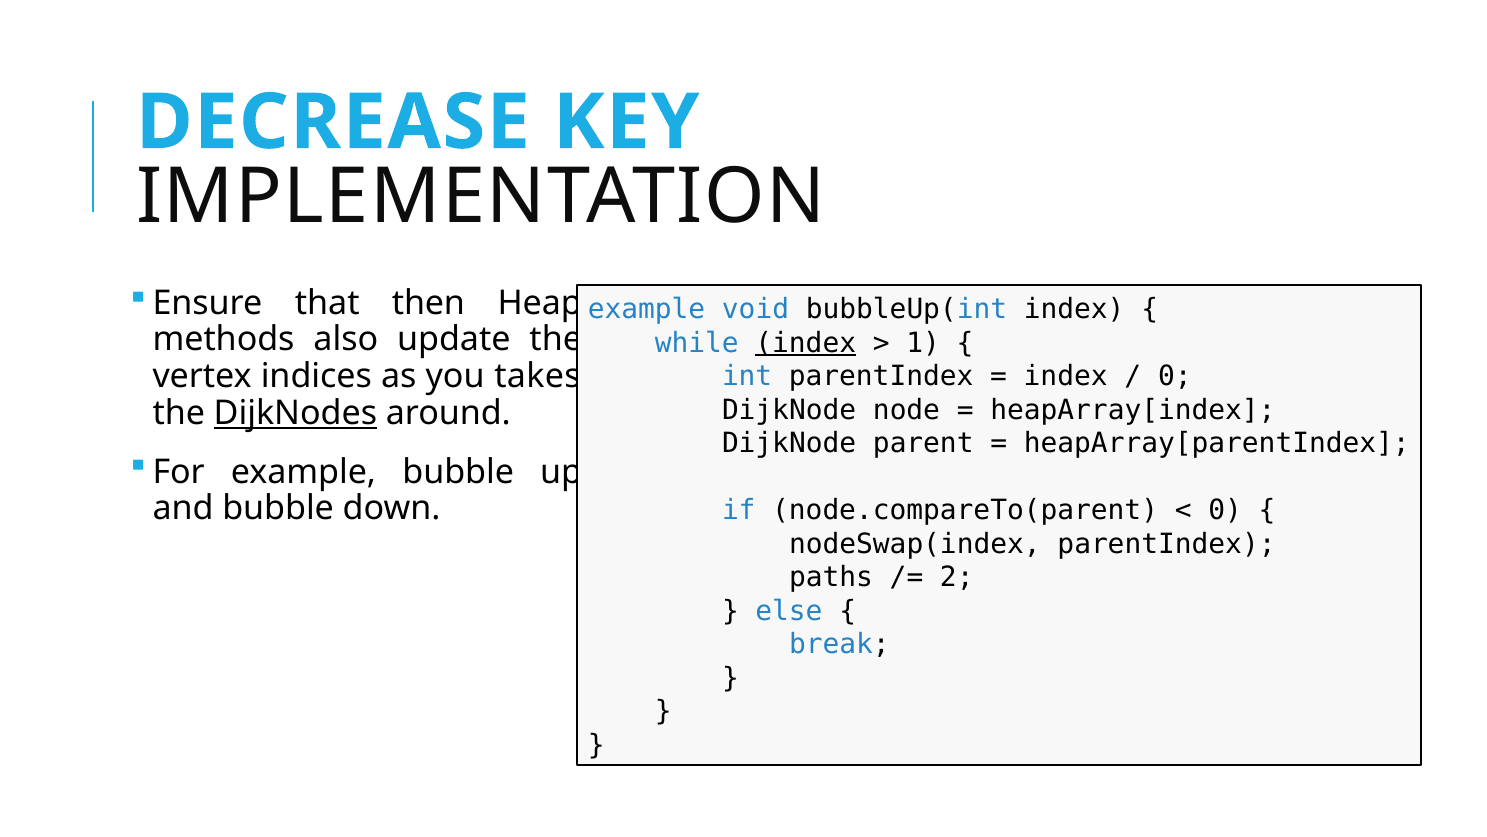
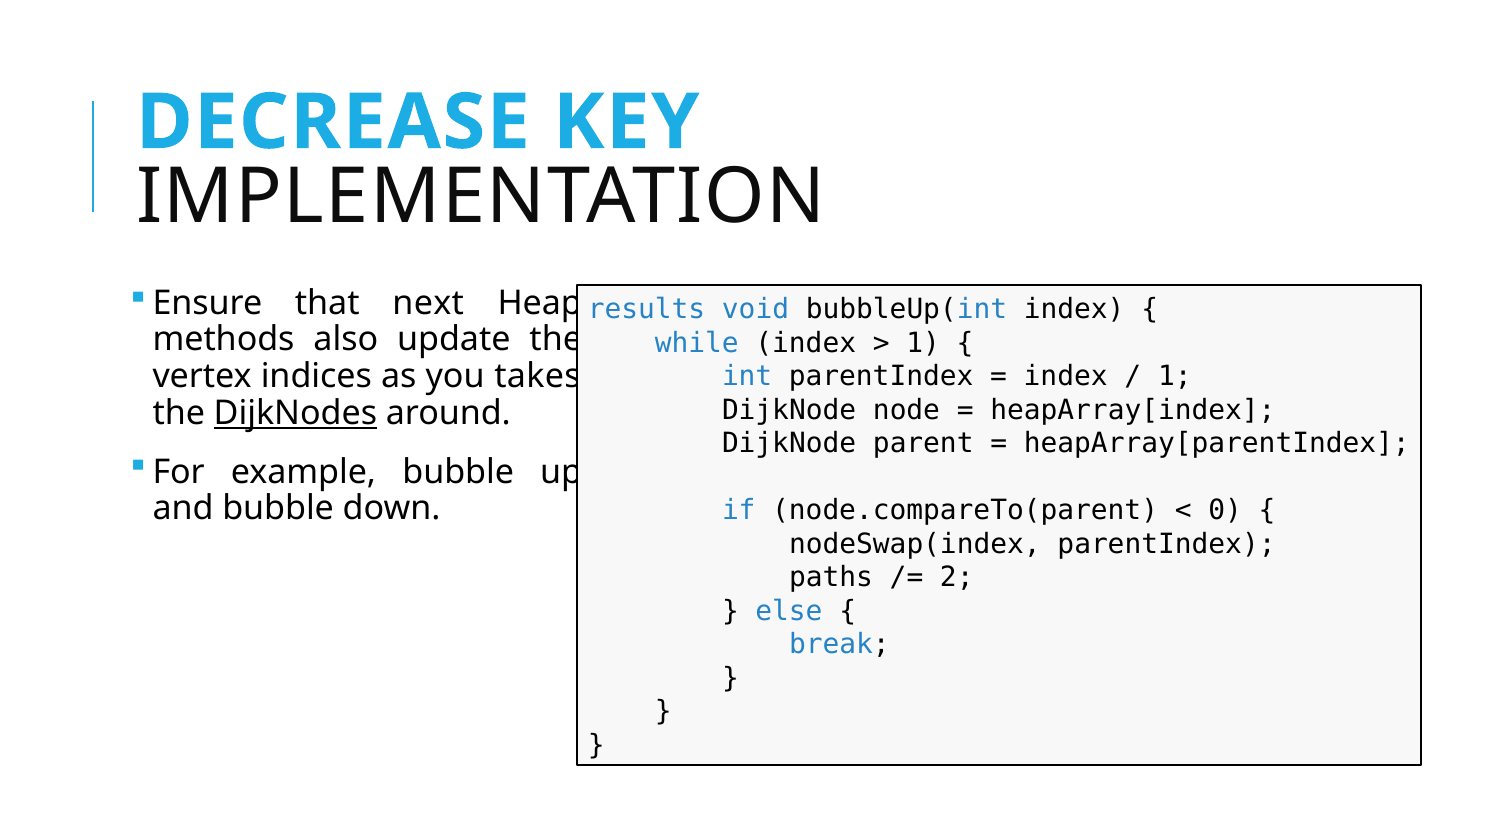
then: then -> next
example at (646, 309): example -> results
index at (806, 343) underline: present -> none
0 at (1175, 376): 0 -> 1
